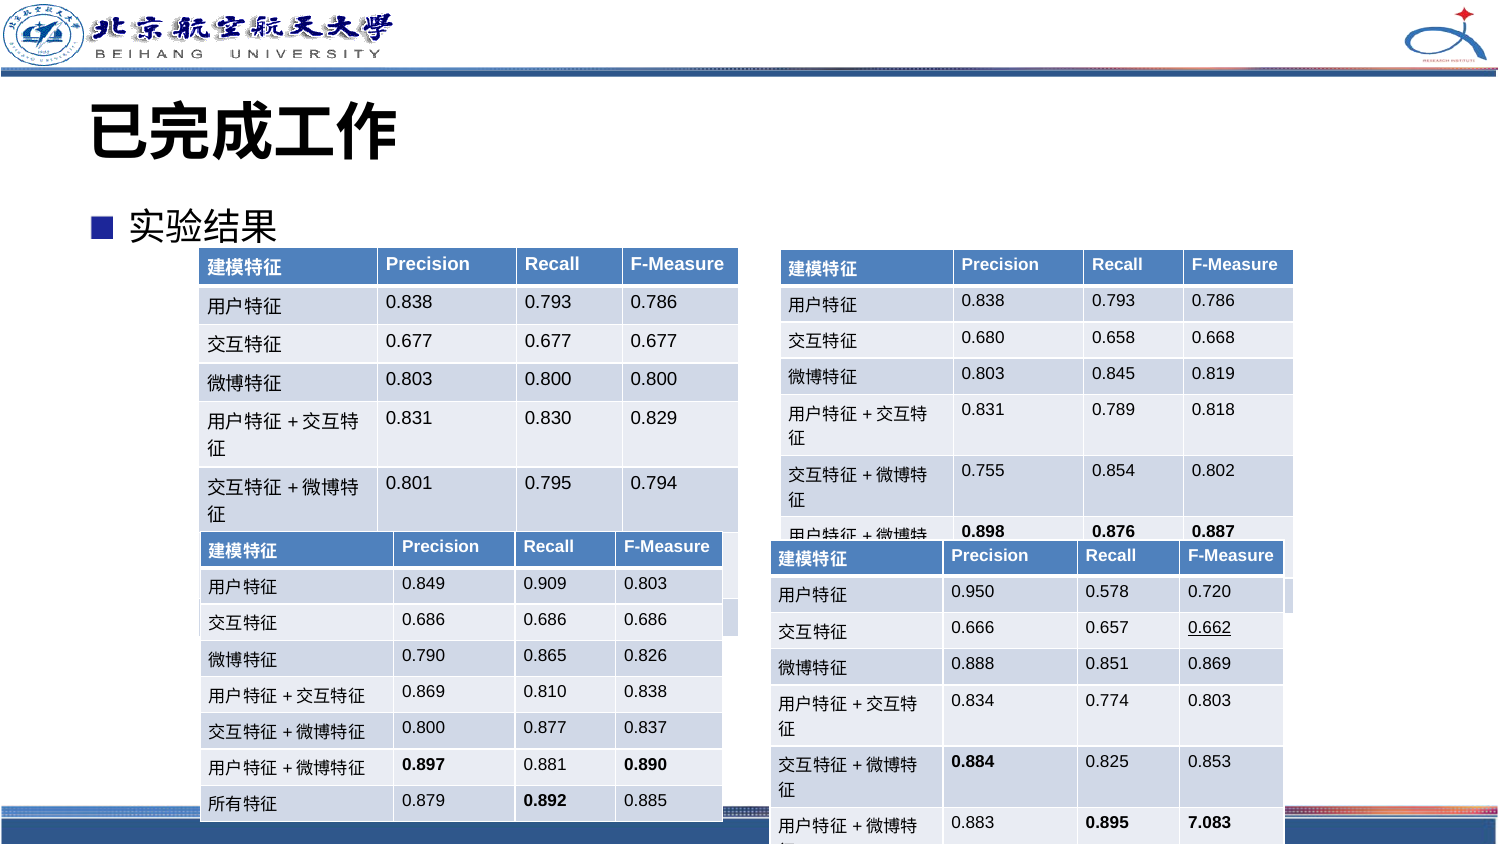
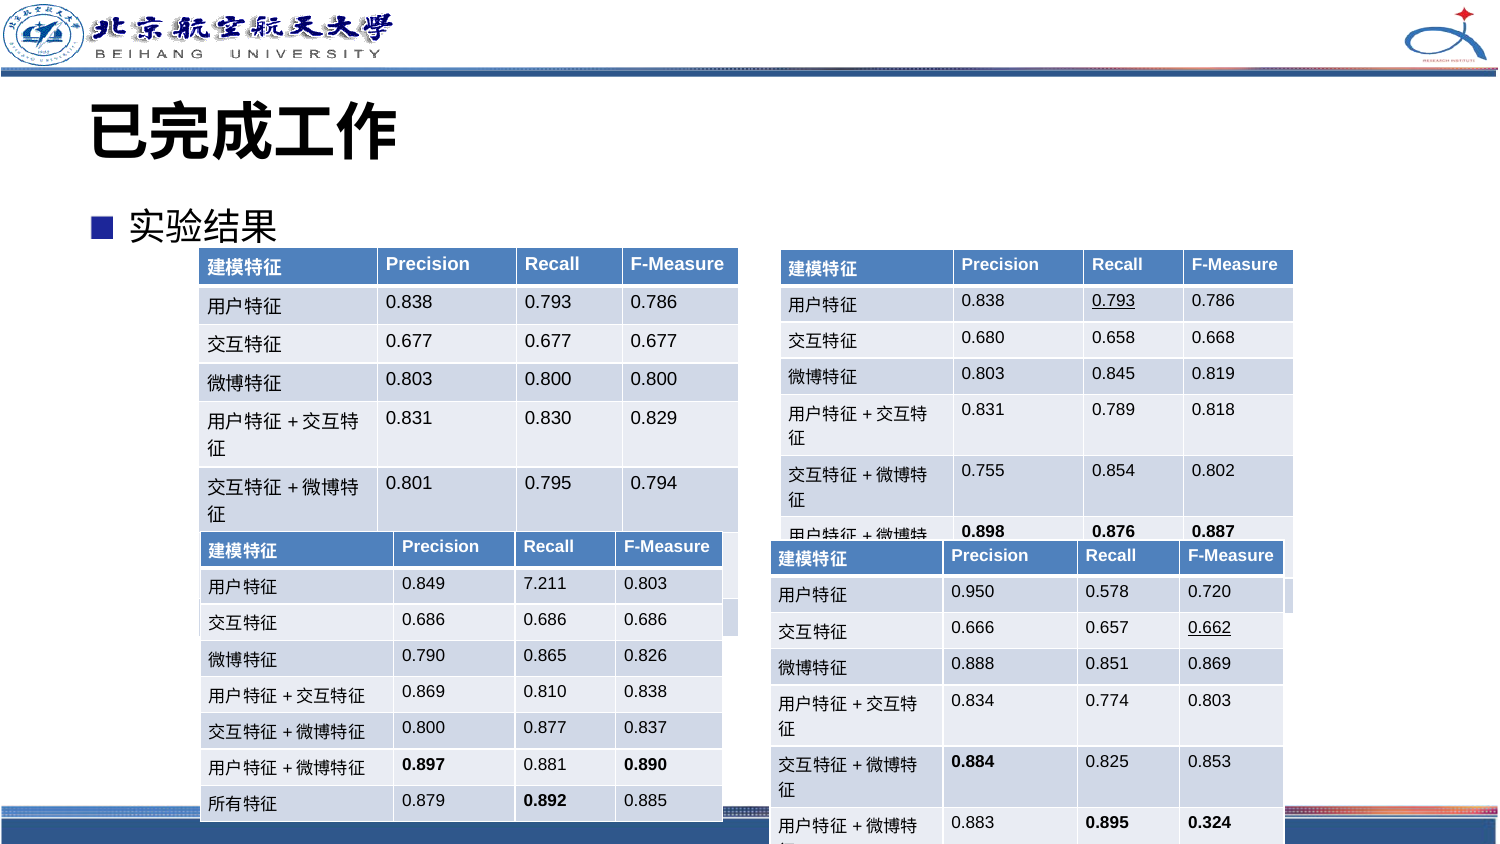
0.793 at (1114, 301) underline: none -> present
0.909: 0.909 -> 7.211
7.083: 7.083 -> 0.324
